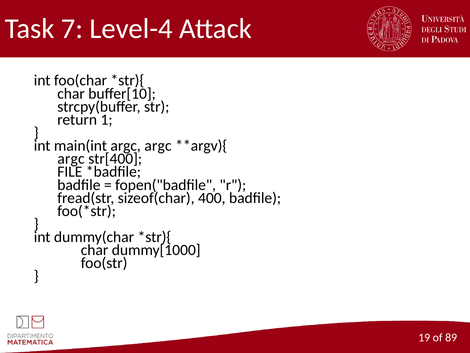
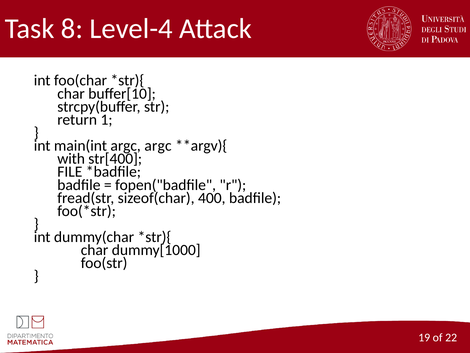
7: 7 -> 8
argc at (71, 159): argc -> with
89: 89 -> 22
